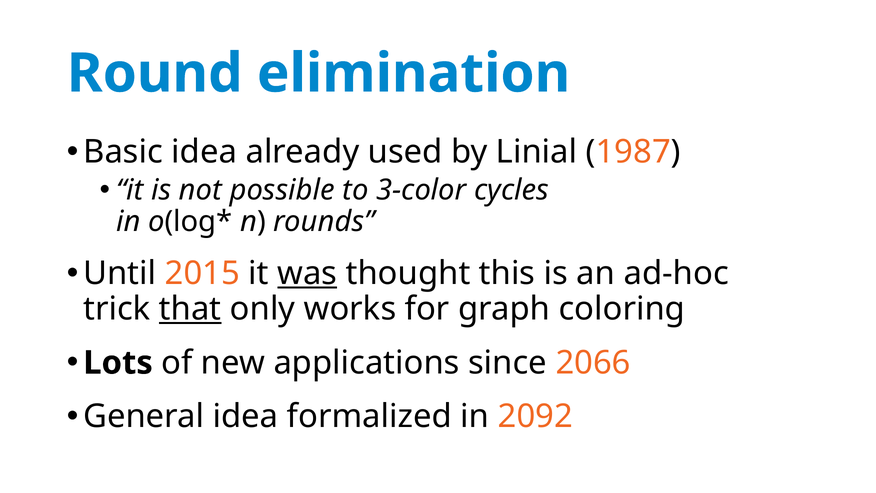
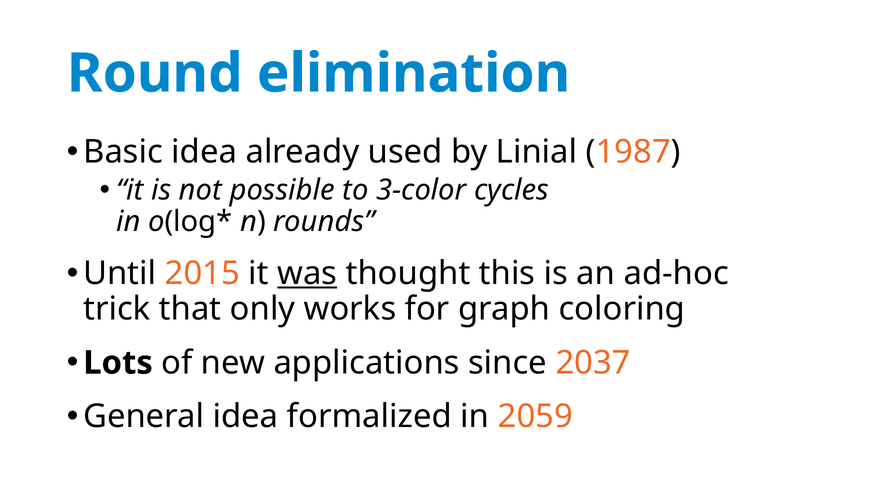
that underline: present -> none
2066: 2066 -> 2037
2092: 2092 -> 2059
